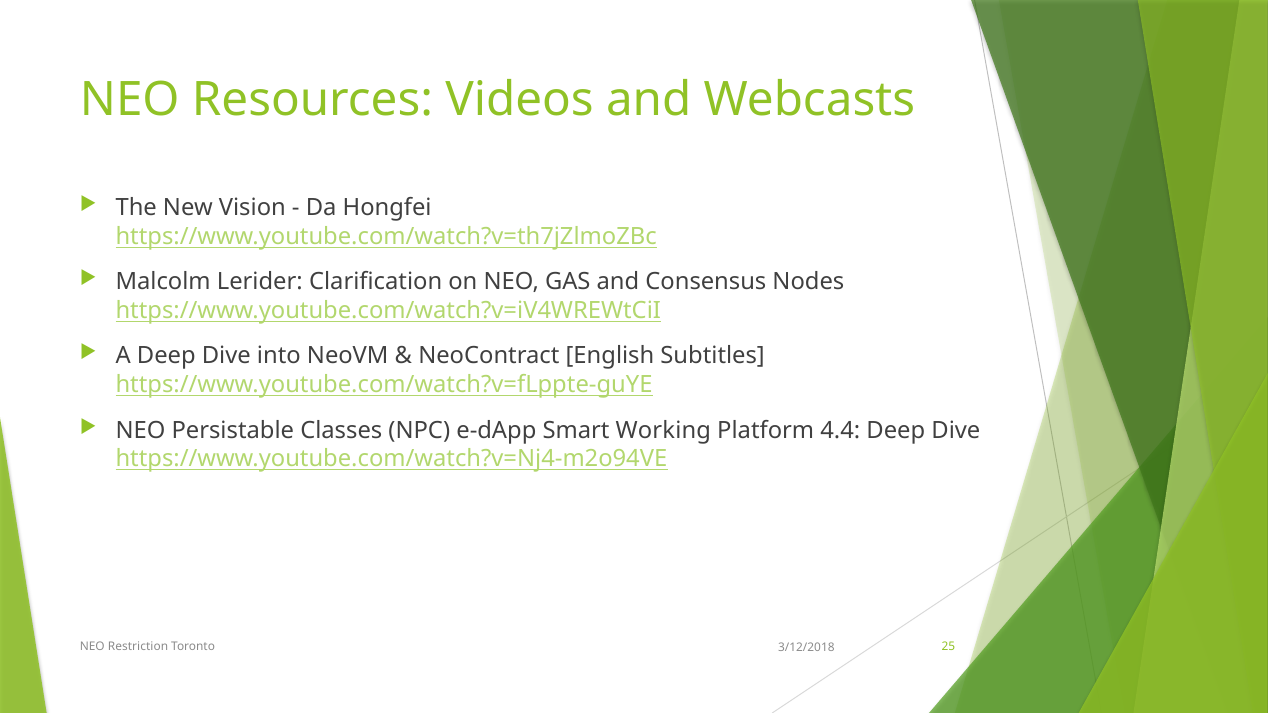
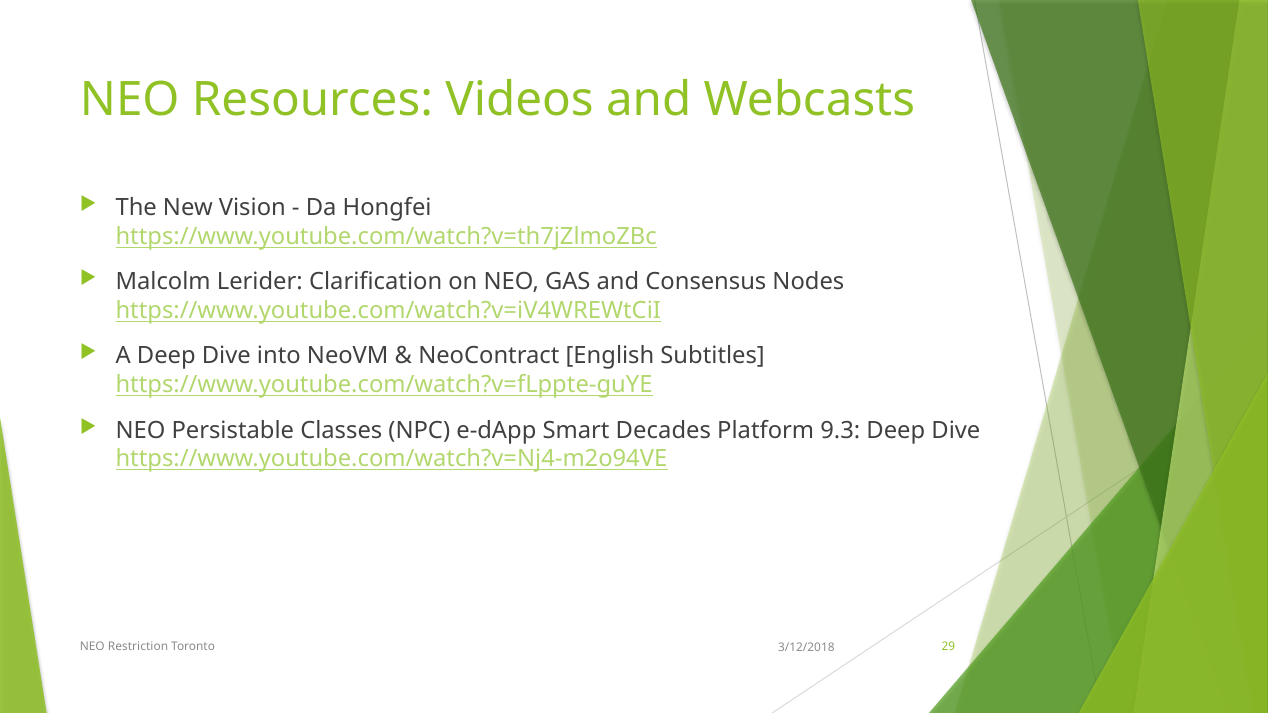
Working: Working -> Decades
4.4: 4.4 -> 9.3
25: 25 -> 29
